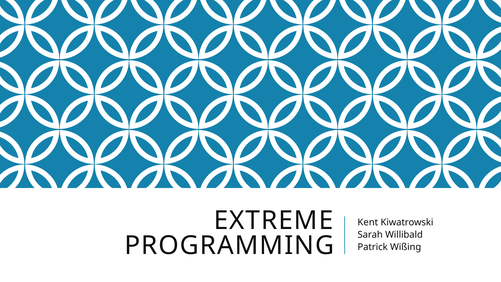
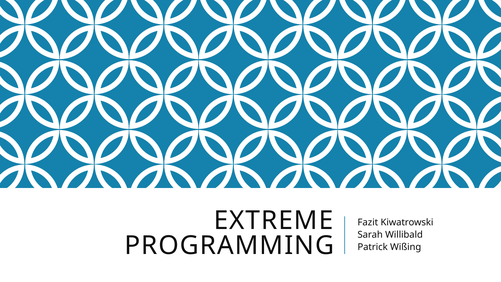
Kent: Kent -> Fazit
